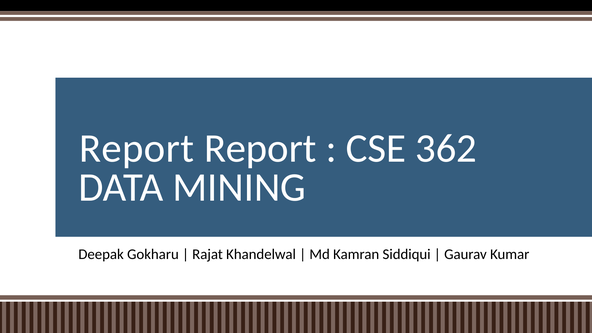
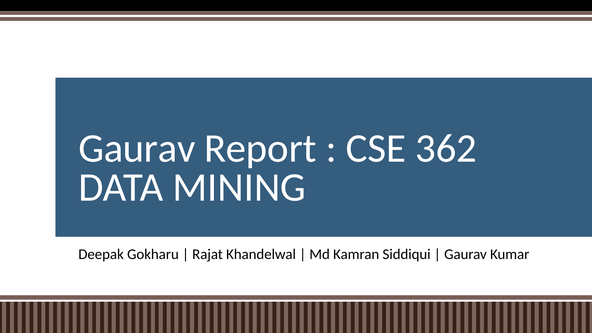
Report at (137, 148): Report -> Gaurav
